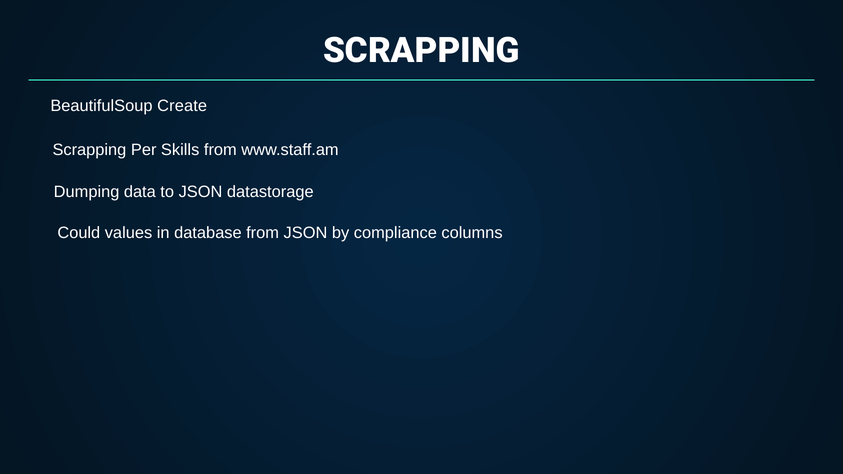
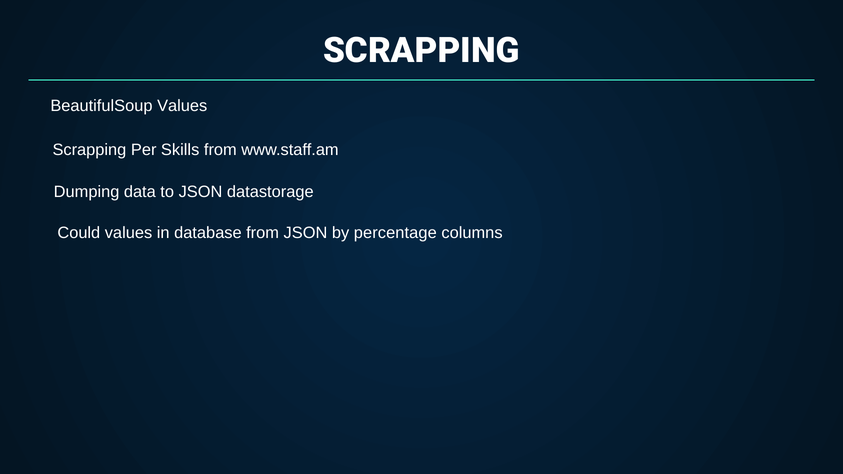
BeautifulSoup Create: Create -> Values
compliance: compliance -> percentage
